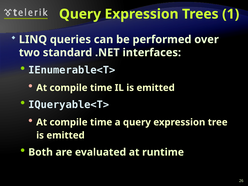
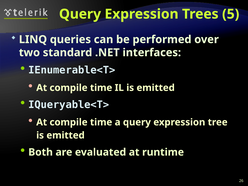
1: 1 -> 5
